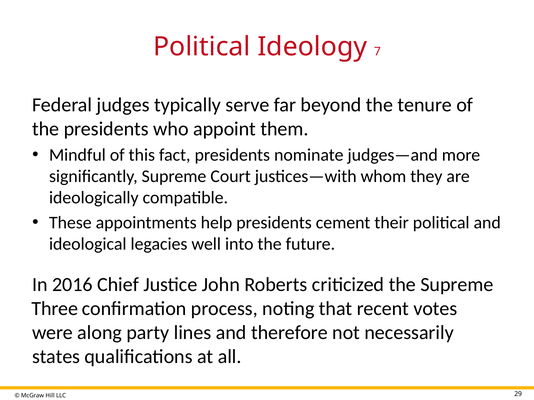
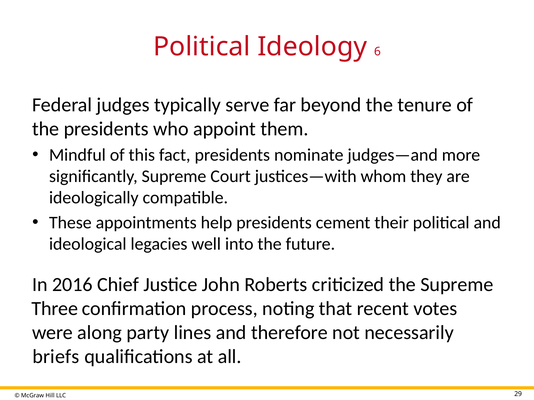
7: 7 -> 6
states: states -> briefs
